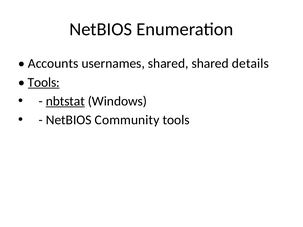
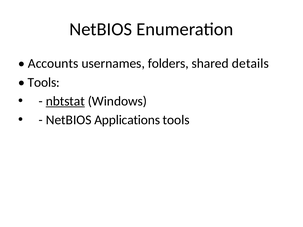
usernames shared: shared -> folders
Tools at (44, 82) underline: present -> none
Community: Community -> Applications
